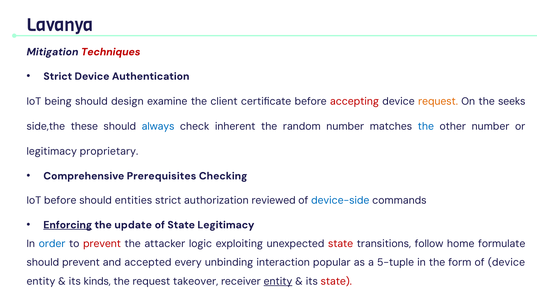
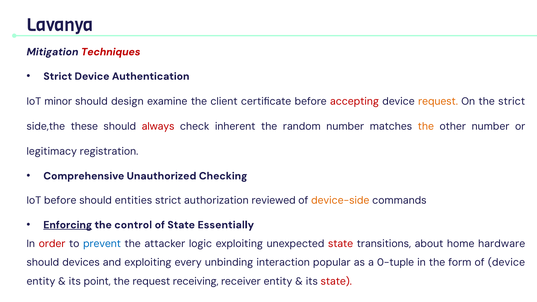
being: being -> minor
the seeks: seeks -> strict
always colour: blue -> red
the at (426, 126) colour: blue -> orange
proprietary: proprietary -> registration
Prerequisites: Prerequisites -> Unauthorized
device-side colour: blue -> orange
update: update -> control
State Legitimacy: Legitimacy -> Essentially
order colour: blue -> red
prevent at (102, 244) colour: red -> blue
follow: follow -> about
formulate: formulate -> hardware
should prevent: prevent -> devices
and accepted: accepted -> exploiting
5-tuple: 5-tuple -> 0-tuple
kinds: kinds -> point
takeover: takeover -> receiving
entity at (278, 281) underline: present -> none
